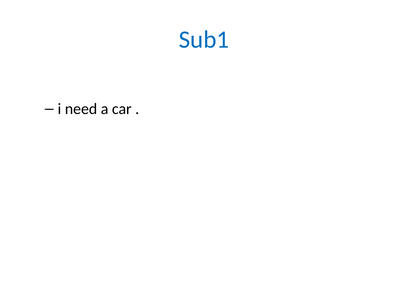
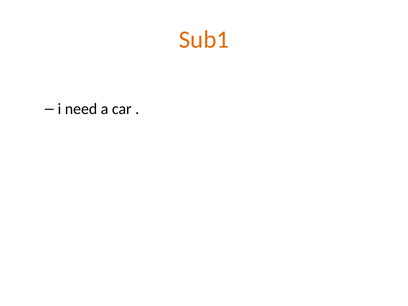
Sub1 colour: blue -> orange
